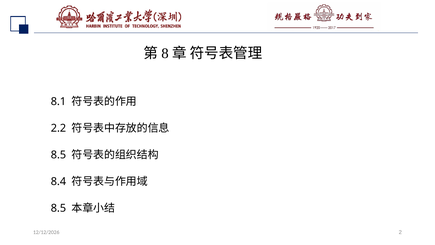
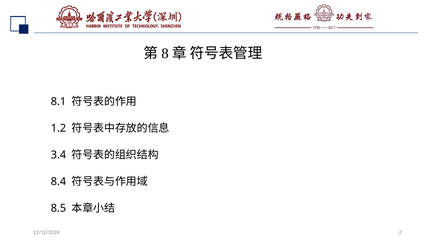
2.2: 2.2 -> 1.2
8.5 at (58, 155): 8.5 -> 3.4
